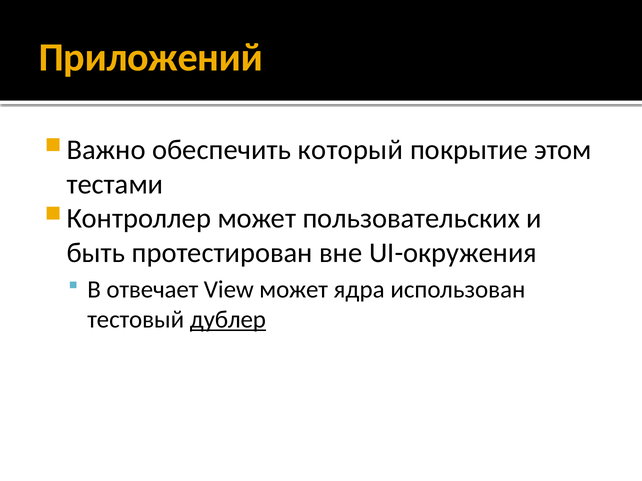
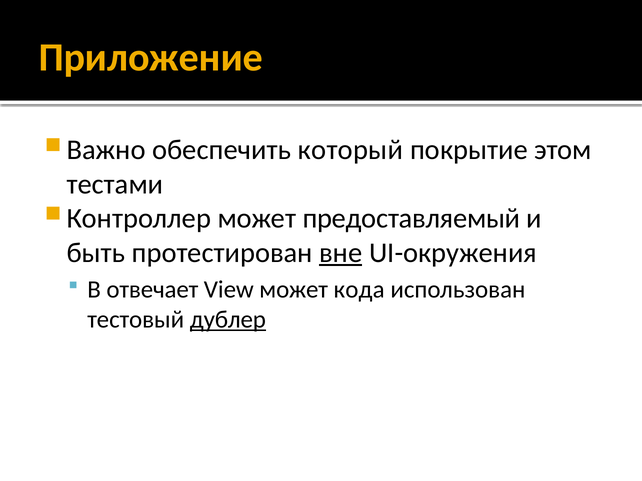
Приложений: Приложений -> Приложение
пользовательских: пользовательских -> предоставляемый
вне underline: none -> present
ядра: ядра -> кода
